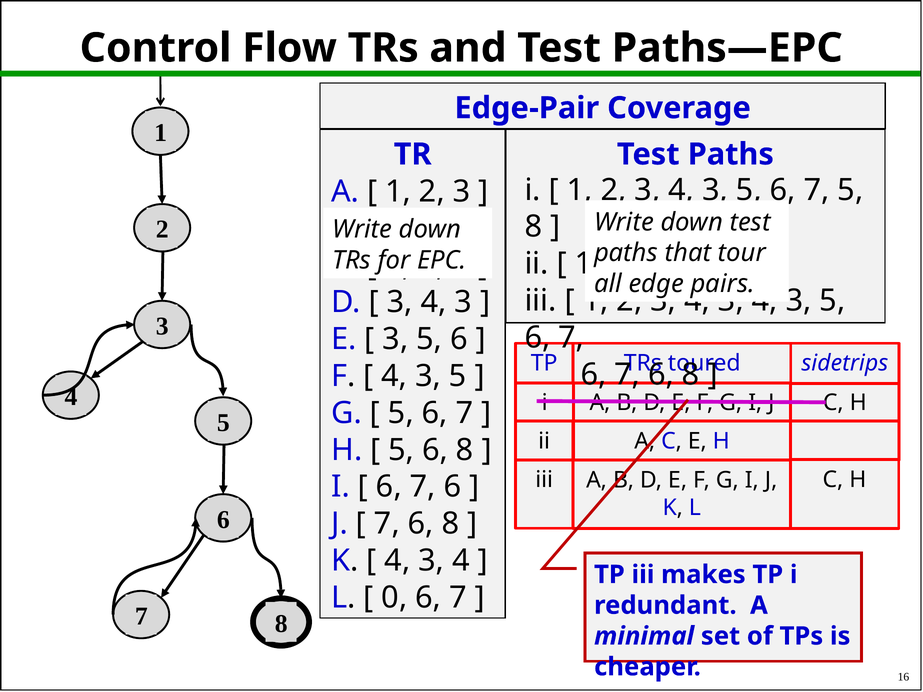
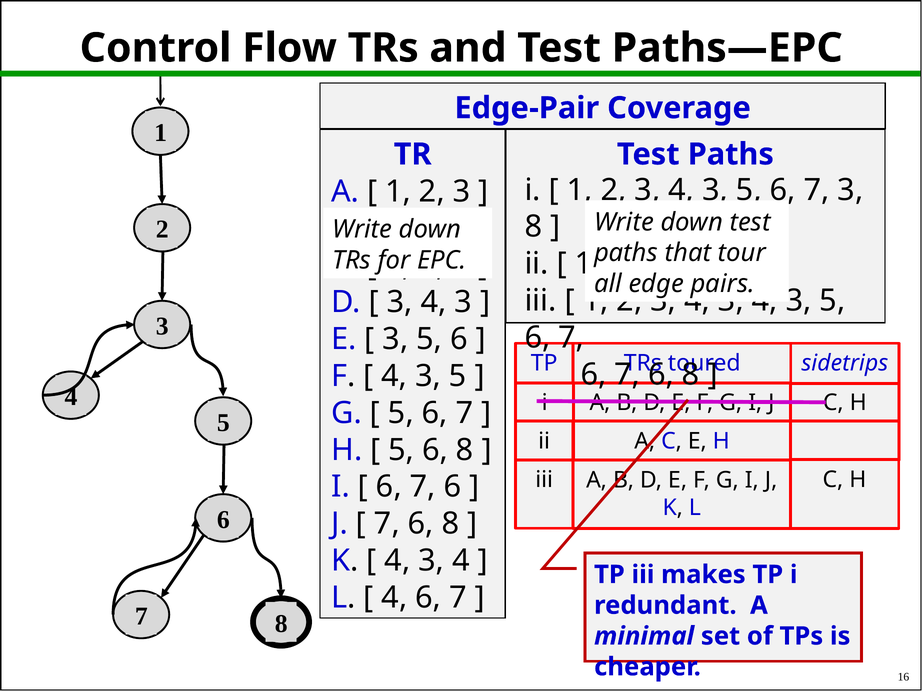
7 5: 5 -> 3
0 at (394, 598): 0 -> 4
